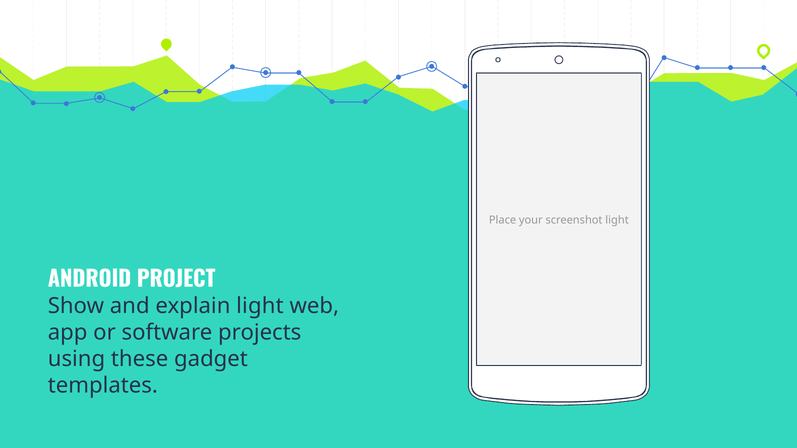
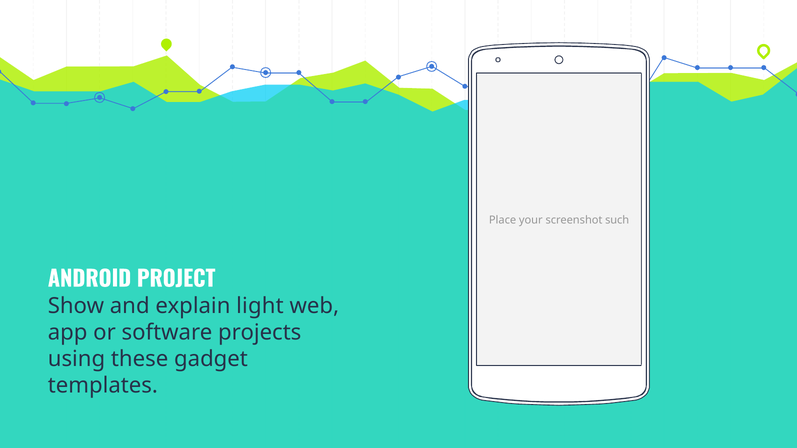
screenshot light: light -> such
